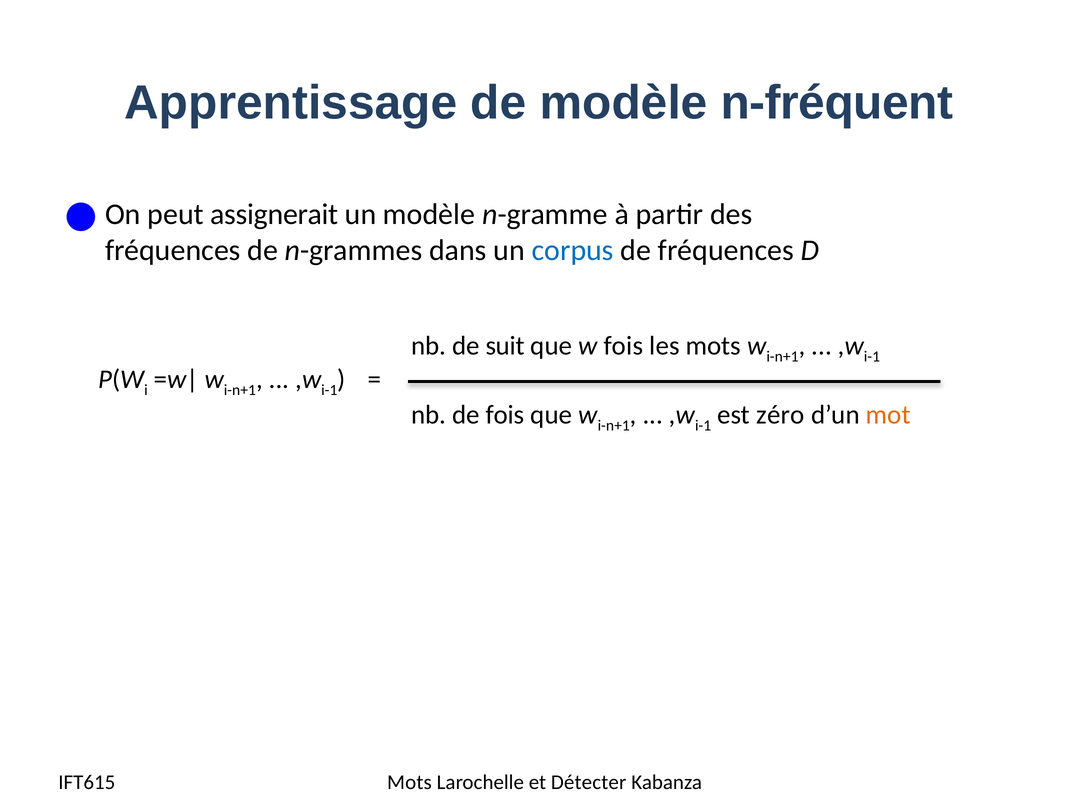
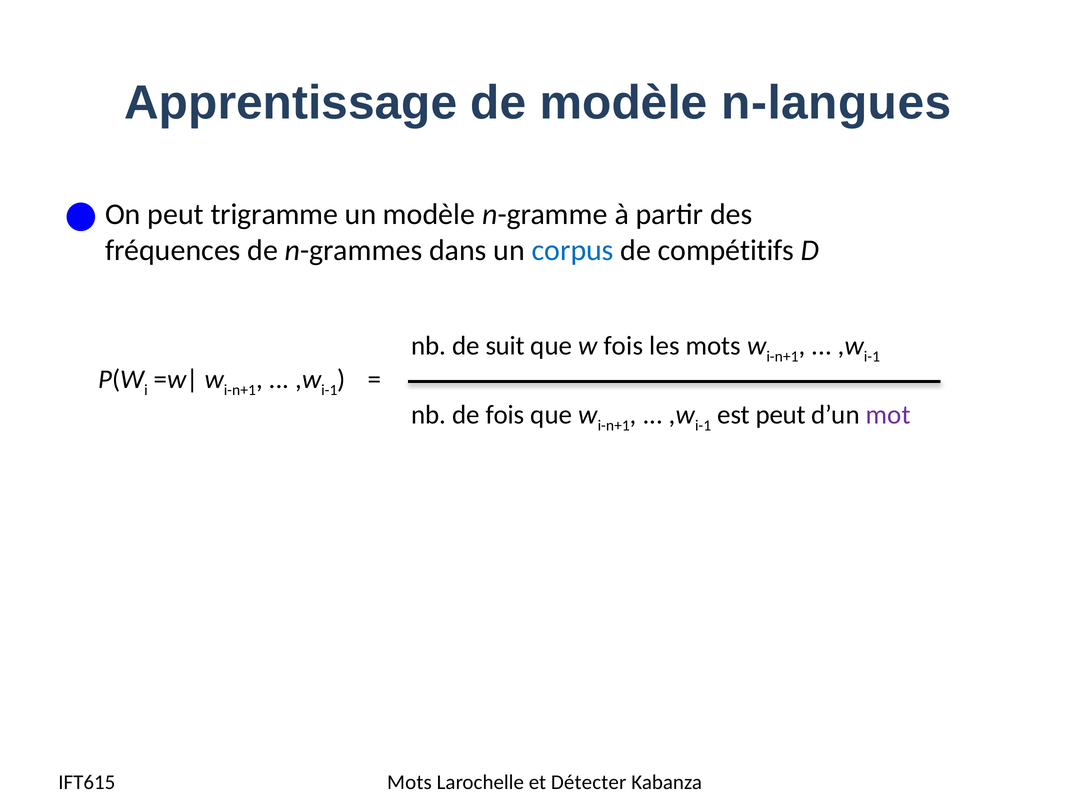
n-fréquent: n-fréquent -> n-langues
assignerait: assignerait -> trigramme
de fréquences: fréquences -> compétitifs
est zéro: zéro -> peut
mot colour: orange -> purple
